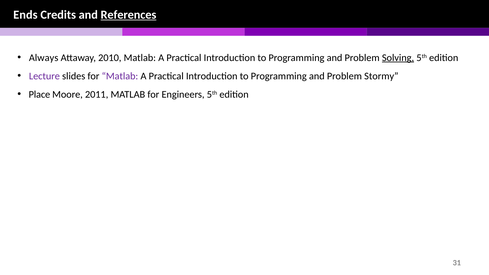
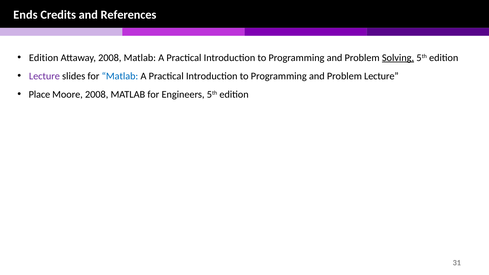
References underline: present -> none
Always at (44, 58): Always -> Edition
Attaway 2010: 2010 -> 2008
Matlab at (120, 76) colour: purple -> blue
Problem Stormy: Stormy -> Lecture
Moore 2011: 2011 -> 2008
